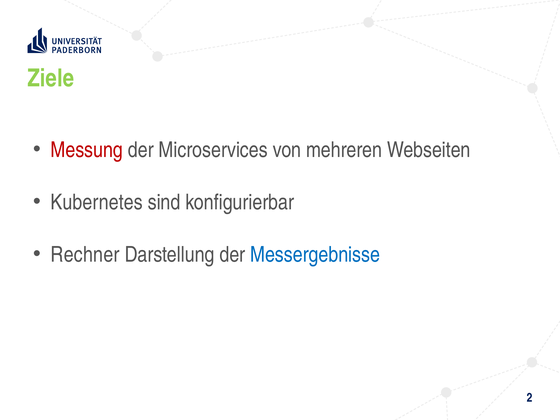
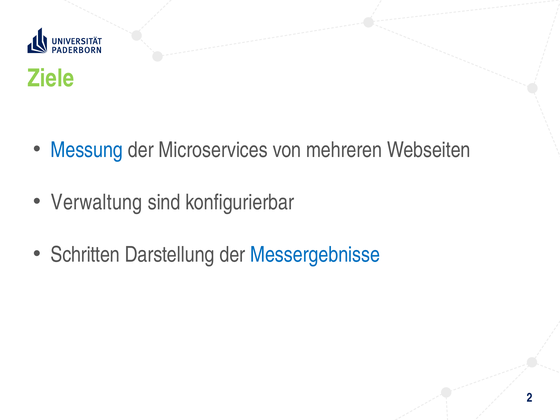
Messung colour: red -> blue
Kubernetes: Kubernetes -> Verwaltung
Rechner: Rechner -> Schritten
